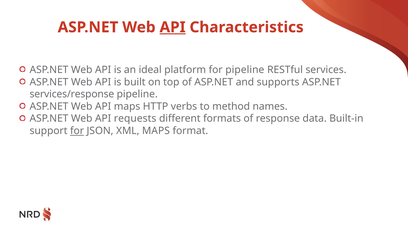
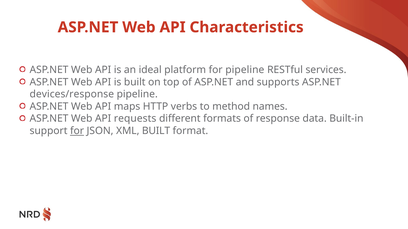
API at (173, 27) underline: present -> none
services/response: services/response -> devices/response
XML MAPS: MAPS -> BUILT
